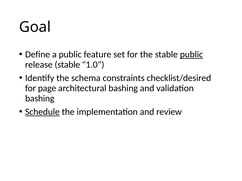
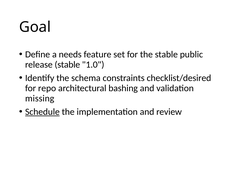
a public: public -> needs
public at (191, 55) underline: present -> none
page: page -> repo
bashing at (40, 99): bashing -> missing
